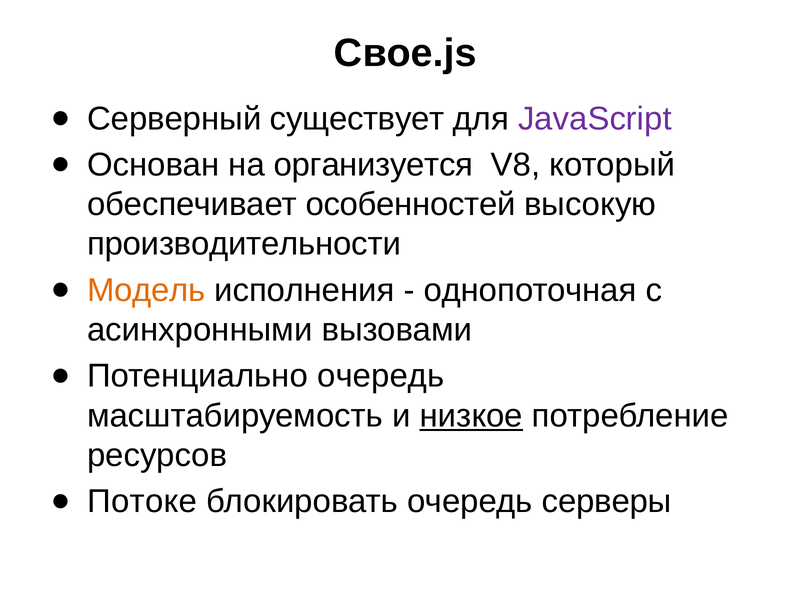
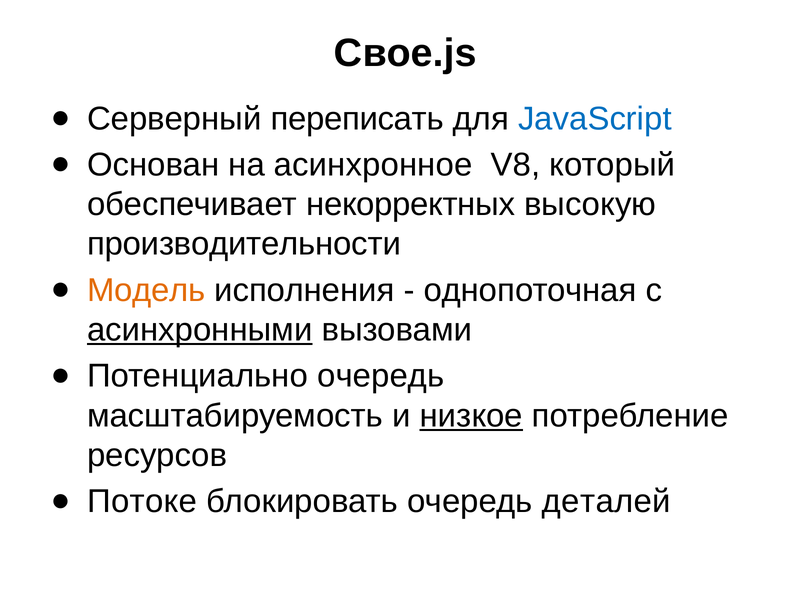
существует: существует -> переписать
JavaScript colour: purple -> blue
организуется: организуется -> асинхронное
особенностей: особенностей -> некорректных
асинхронными underline: none -> present
серверы: серверы -> деталей
